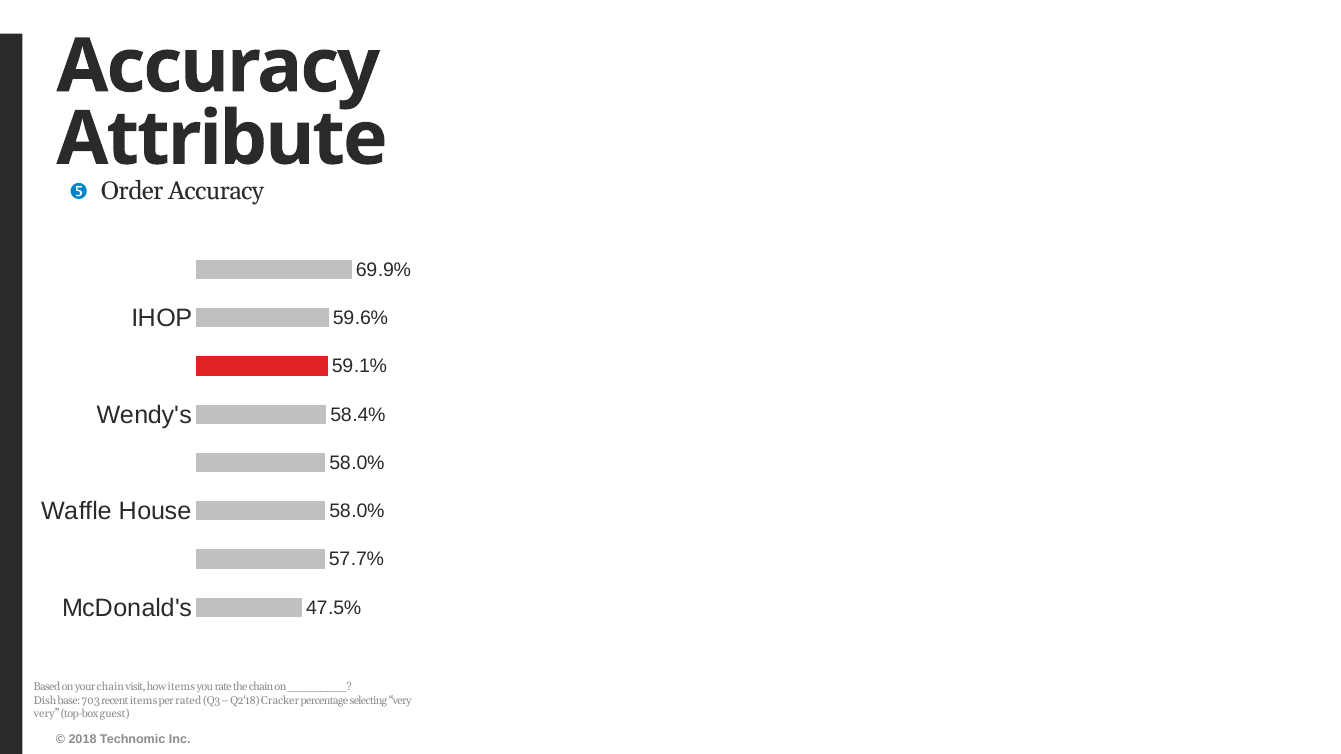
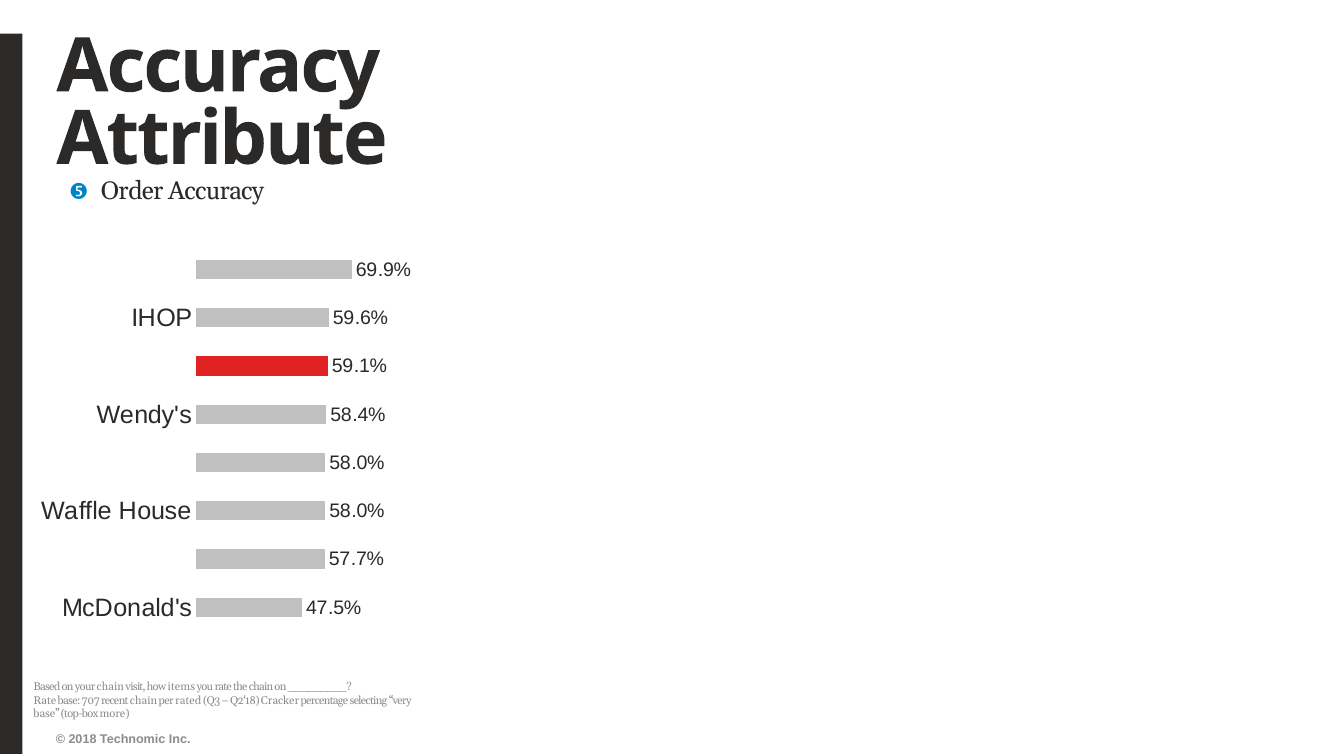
Dish at (45, 701): Dish -> Rate
703: 703 -> 707
recent items: items -> chain
very at (46, 714): very -> base
guest: guest -> more
